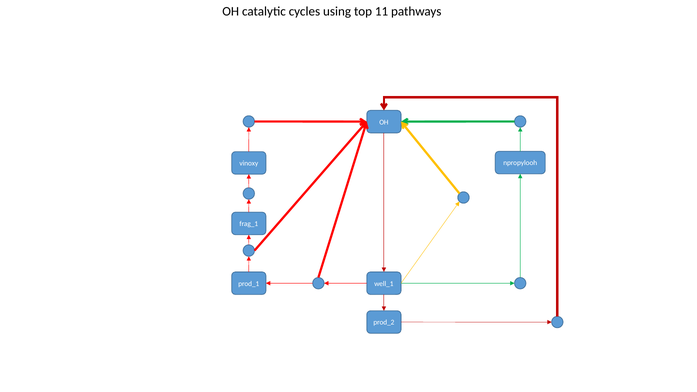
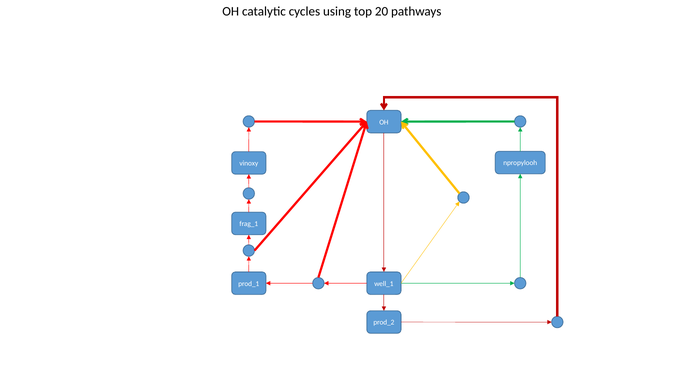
11: 11 -> 20
